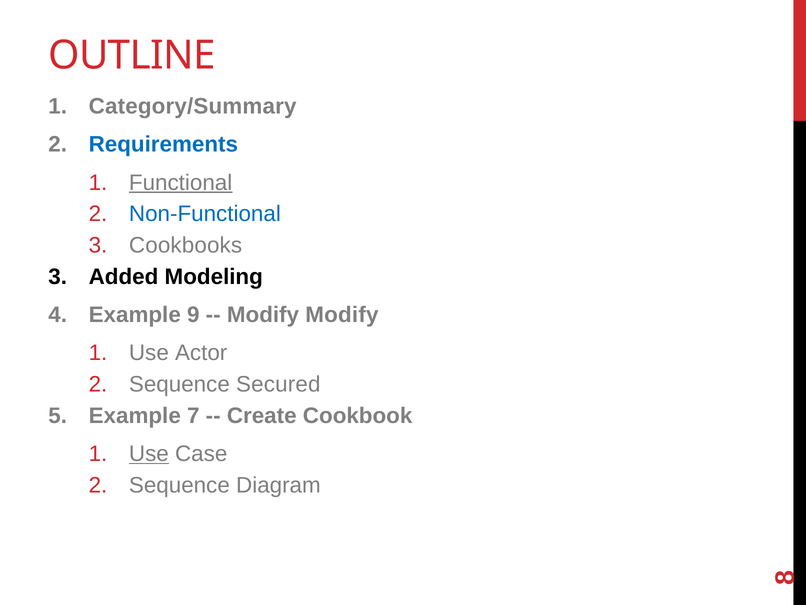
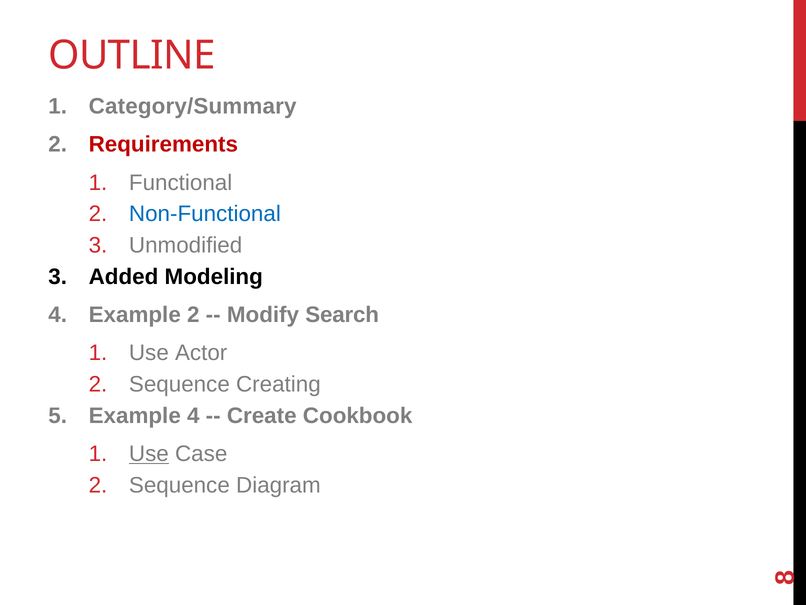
Requirements colour: blue -> red
Functional underline: present -> none
Cookbooks: Cookbooks -> Unmodified
Example 9: 9 -> 2
Modify Modify: Modify -> Search
Secured: Secured -> Creating
Example 7: 7 -> 4
